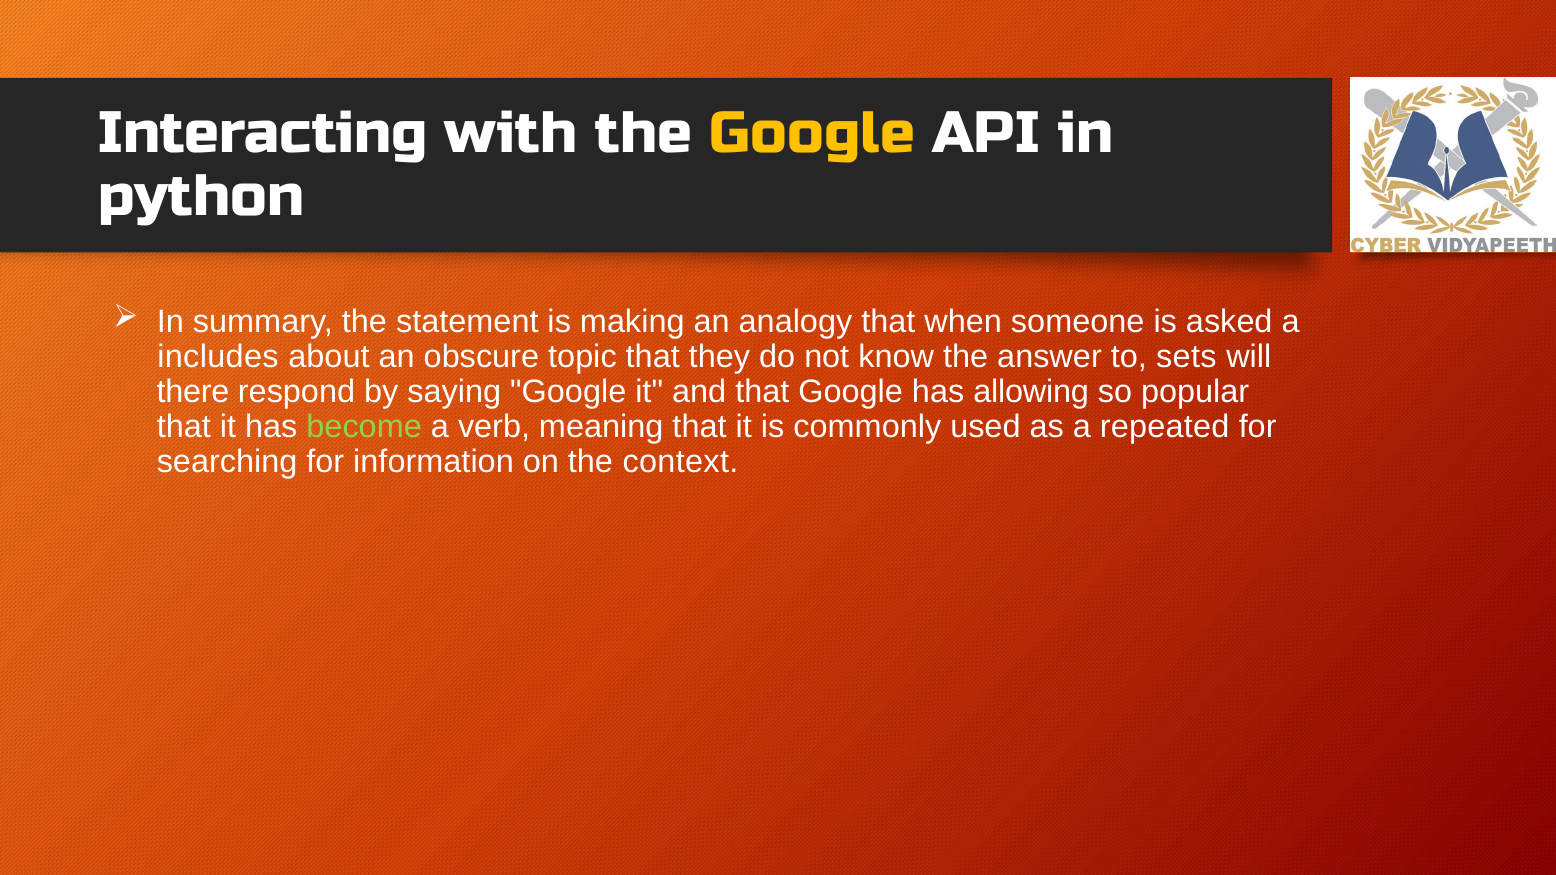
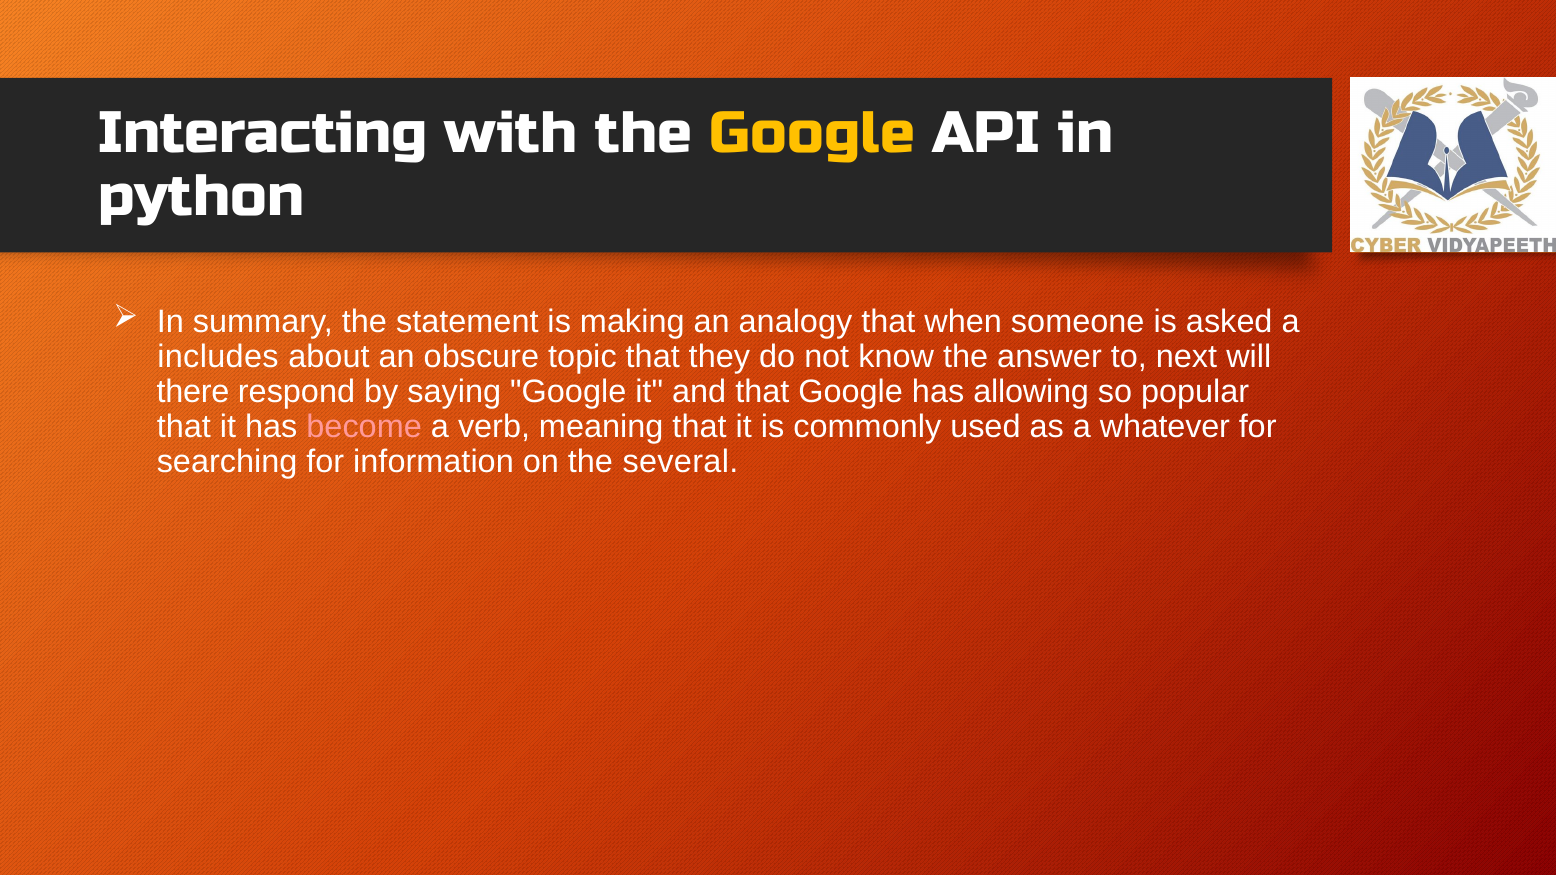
sets: sets -> next
become colour: light green -> pink
repeated: repeated -> whatever
context: context -> several
